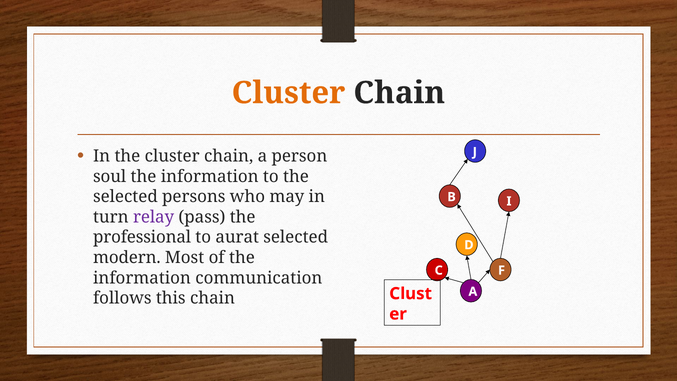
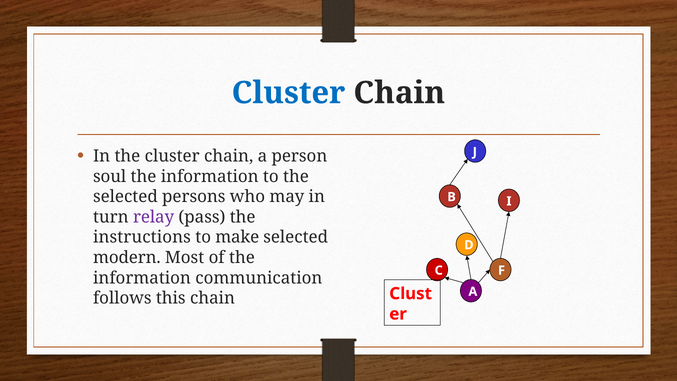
Cluster at (288, 93) colour: orange -> blue
professional: professional -> instructions
aurat: aurat -> make
